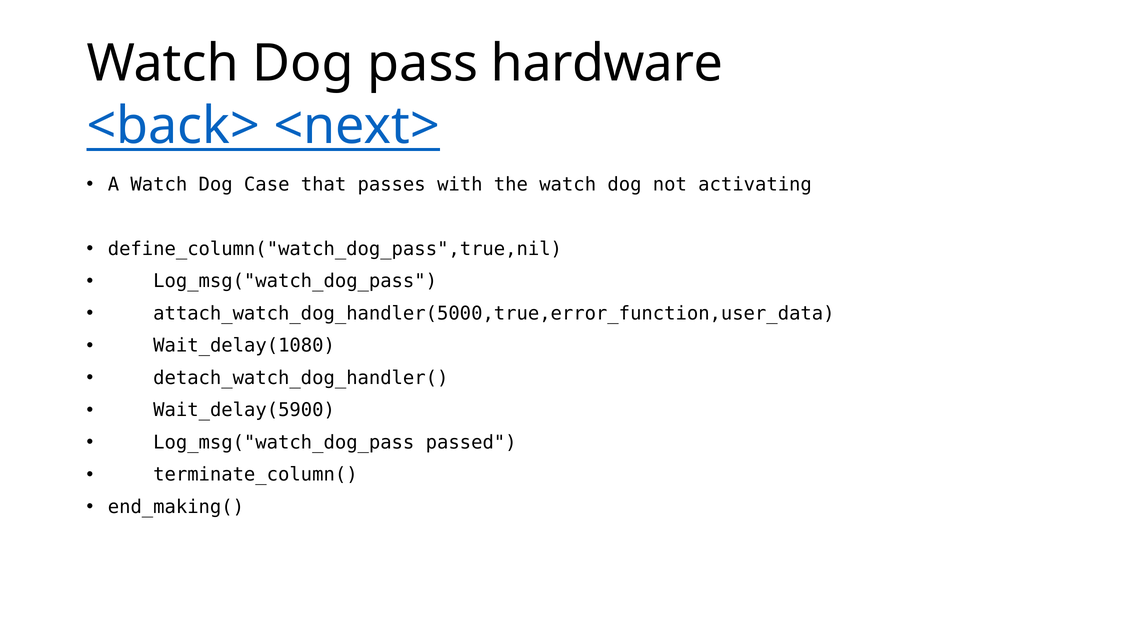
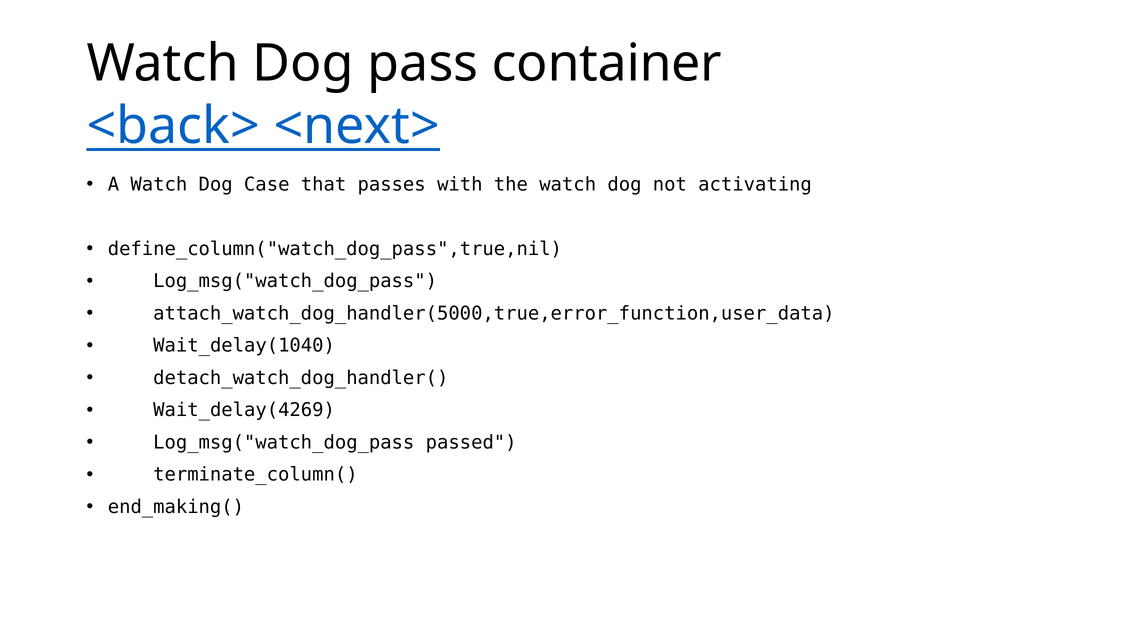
hardware: hardware -> container
Wait_delay(1080: Wait_delay(1080 -> Wait_delay(1040
Wait_delay(5900: Wait_delay(5900 -> Wait_delay(4269
